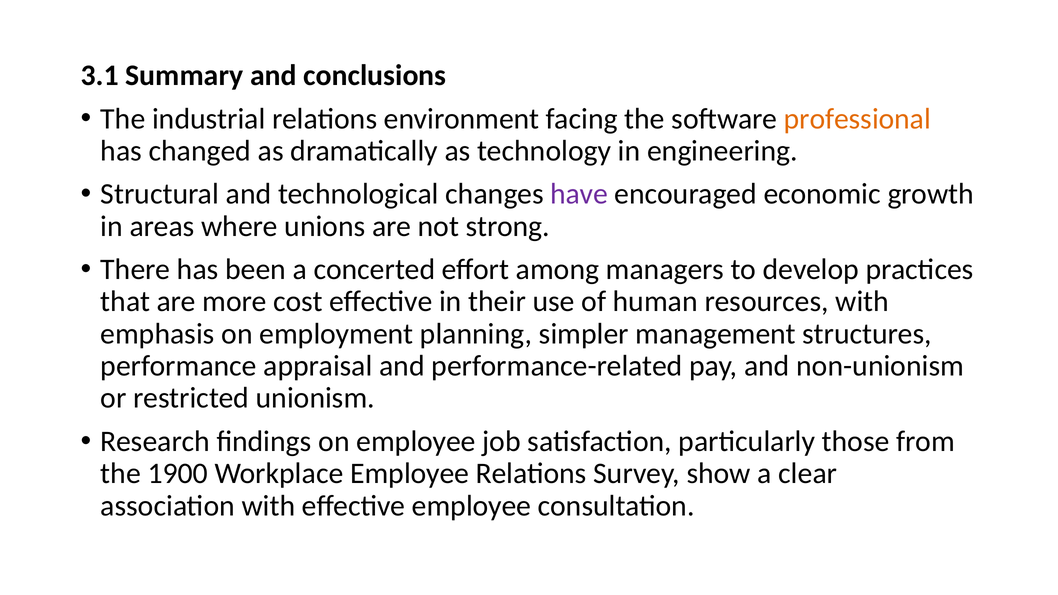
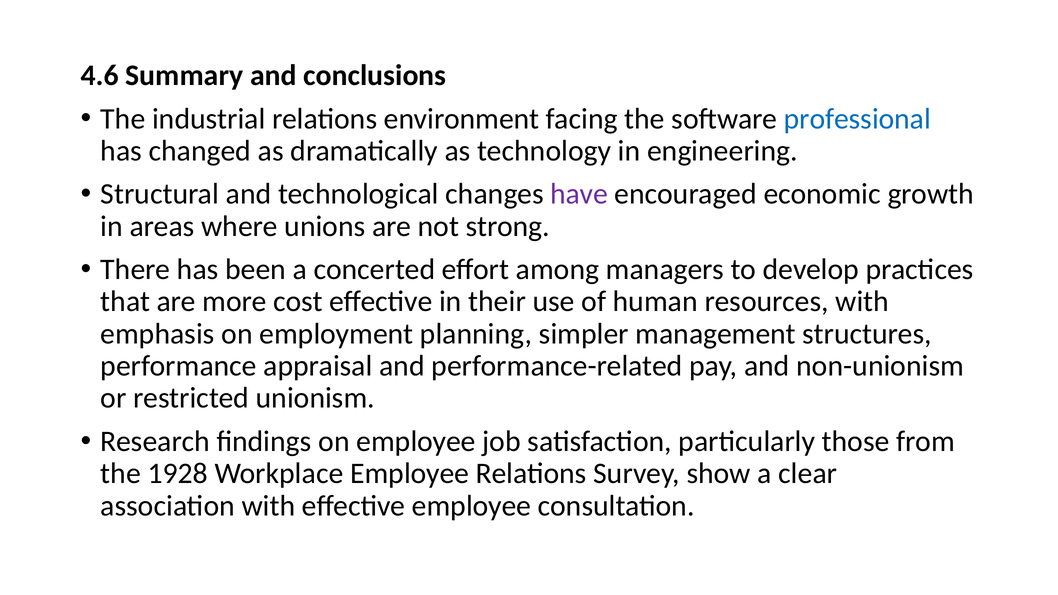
3.1: 3.1 -> 4.6
professional colour: orange -> blue
1900: 1900 -> 1928
